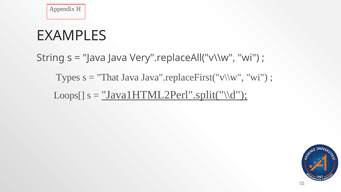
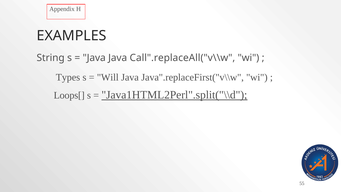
Very".replaceAll("v\\w: Very".replaceAll("v\\w -> Call".replaceAll("v\\w
That: That -> Will
